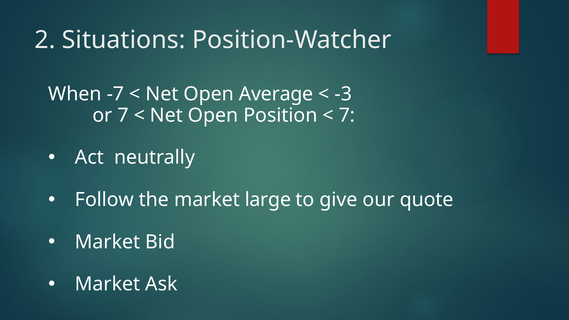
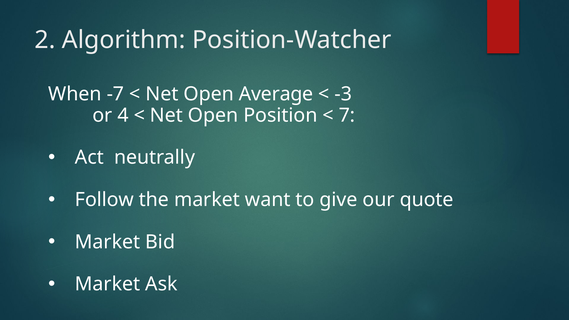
Situations: Situations -> Algorithm
or 7: 7 -> 4
large: large -> want
